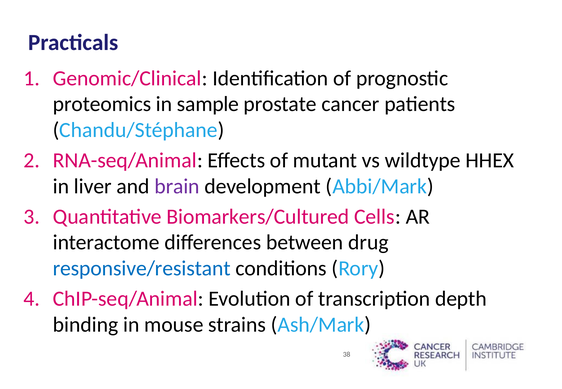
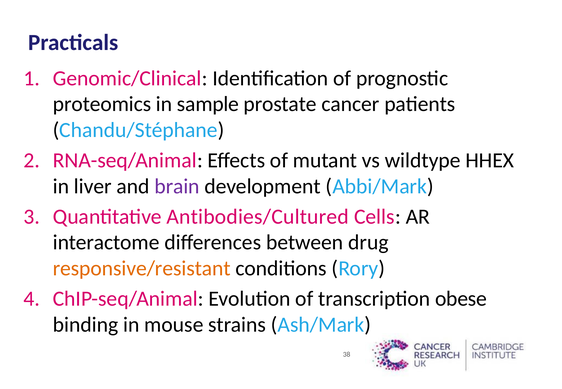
Biomarkers/Cultured: Biomarkers/Cultured -> Antibodies/Cultured
responsive/resistant colour: blue -> orange
depth: depth -> obese
